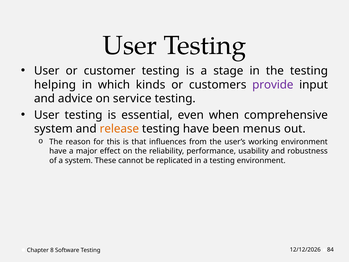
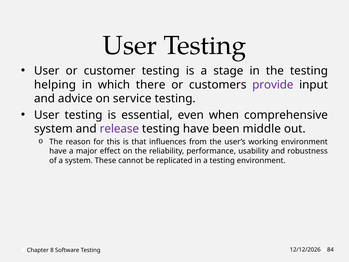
kinds: kinds -> there
release colour: orange -> purple
menus: menus -> middle
